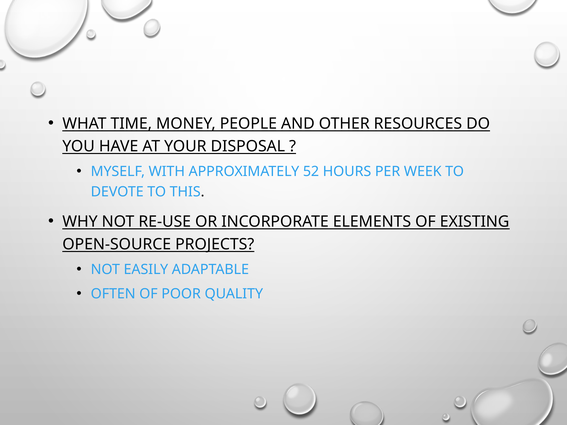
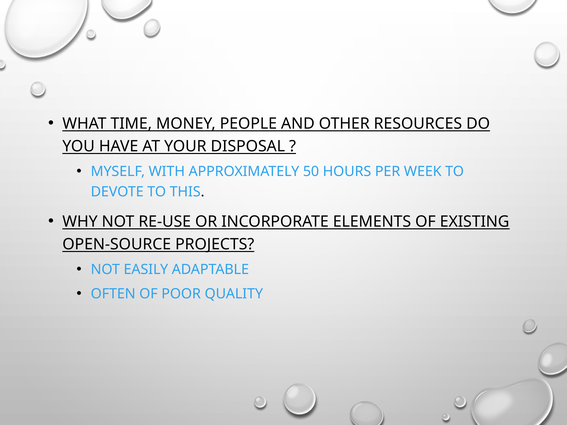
52: 52 -> 50
